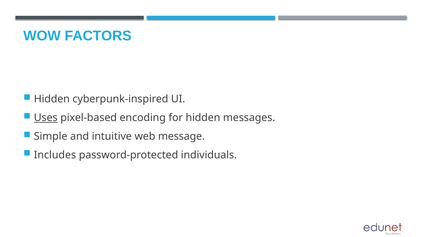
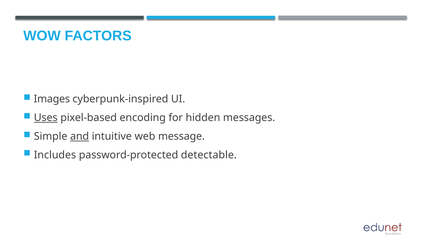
Hidden at (52, 99): Hidden -> Images
and underline: none -> present
individuals: individuals -> detectable
